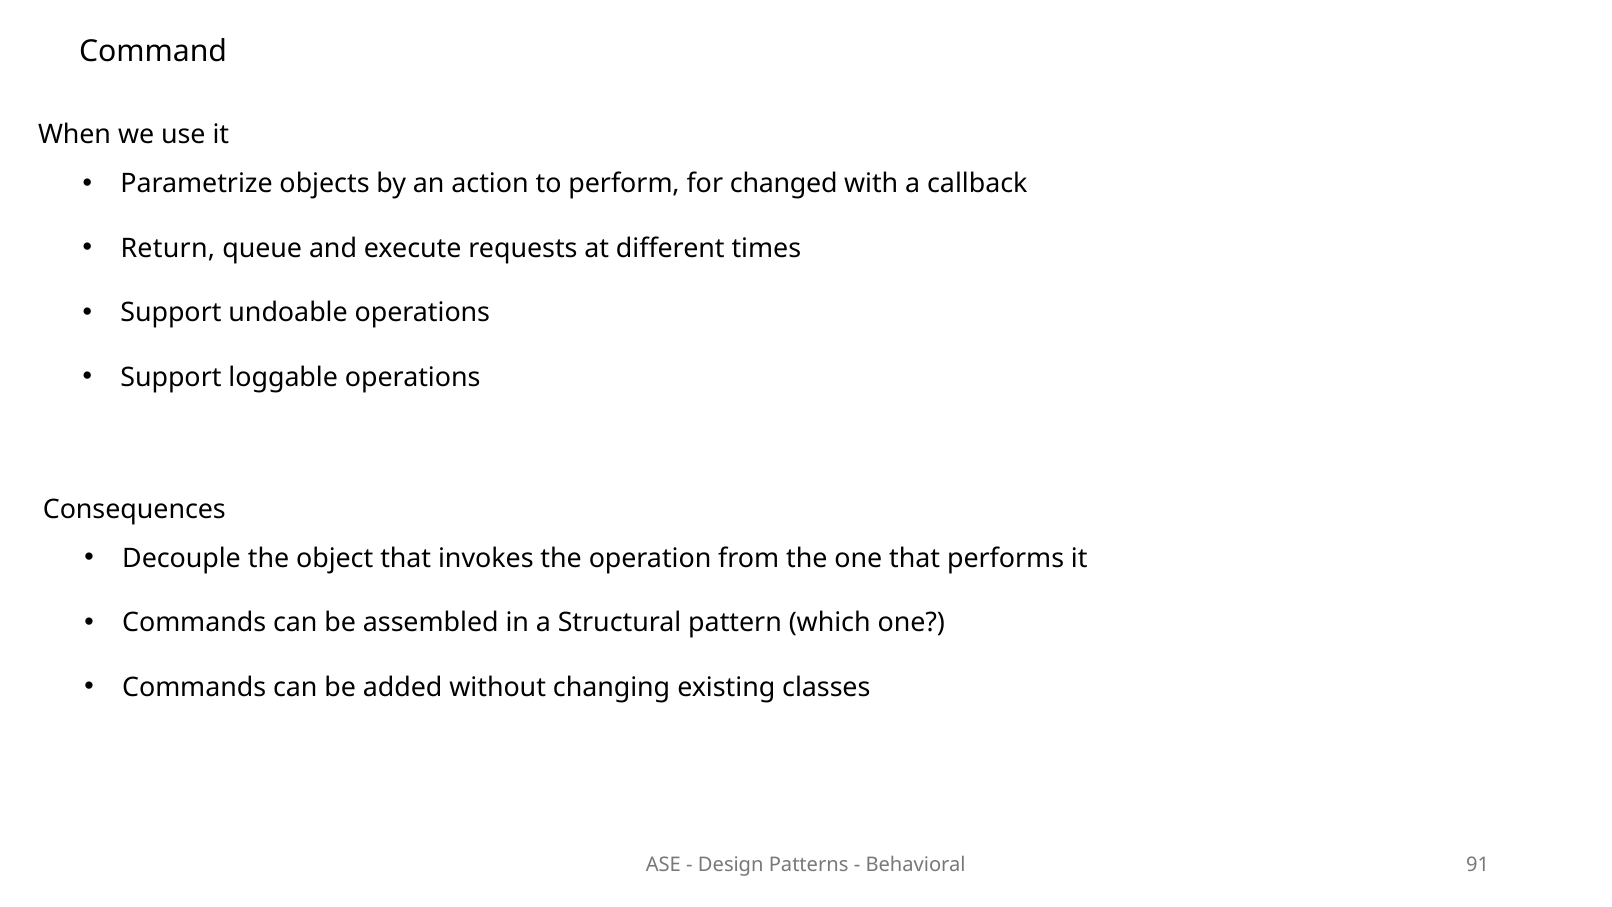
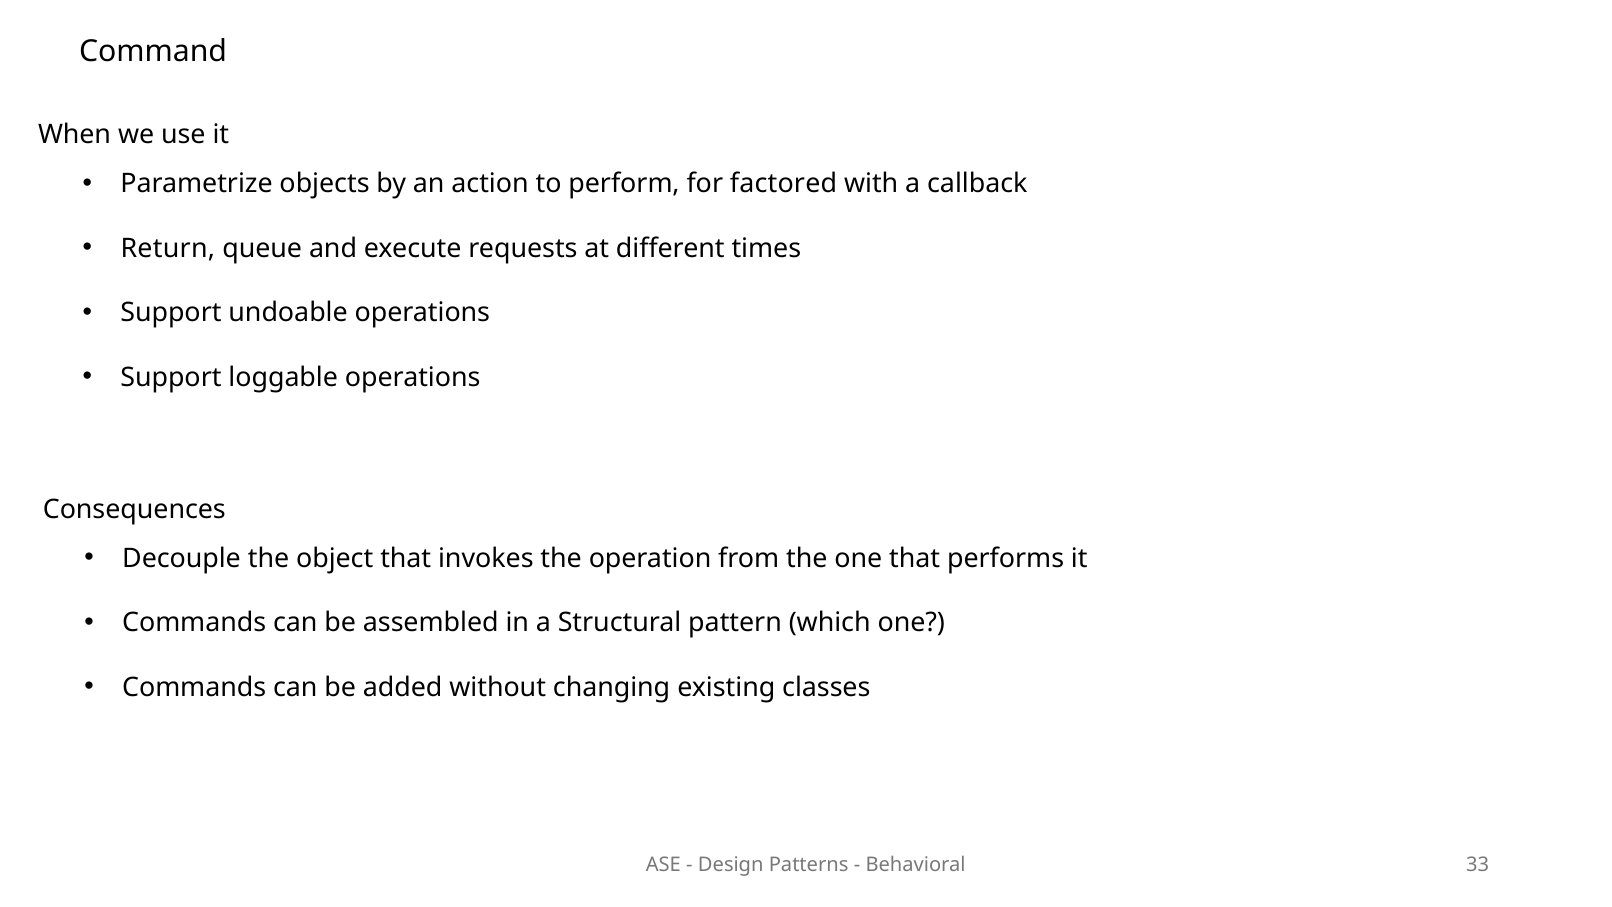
changed: changed -> factored
91: 91 -> 33
